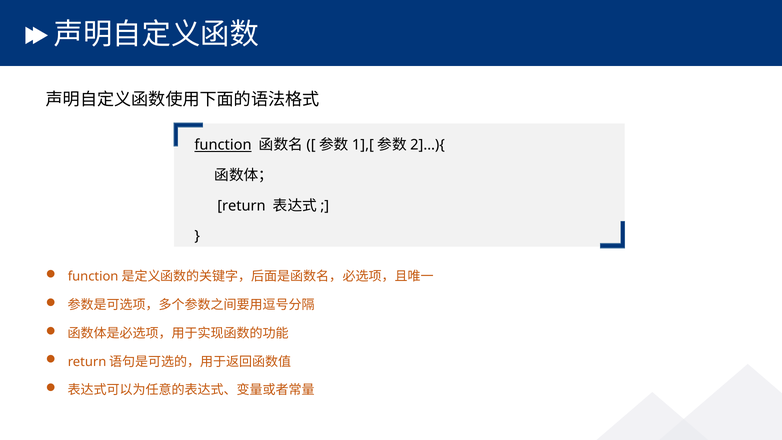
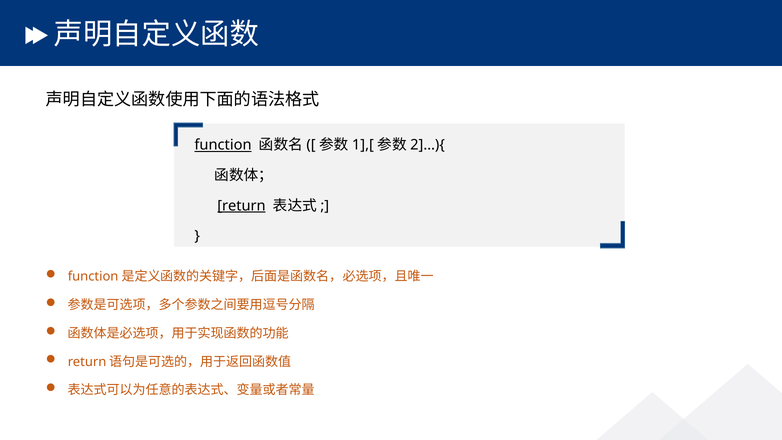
return underline: none -> present
